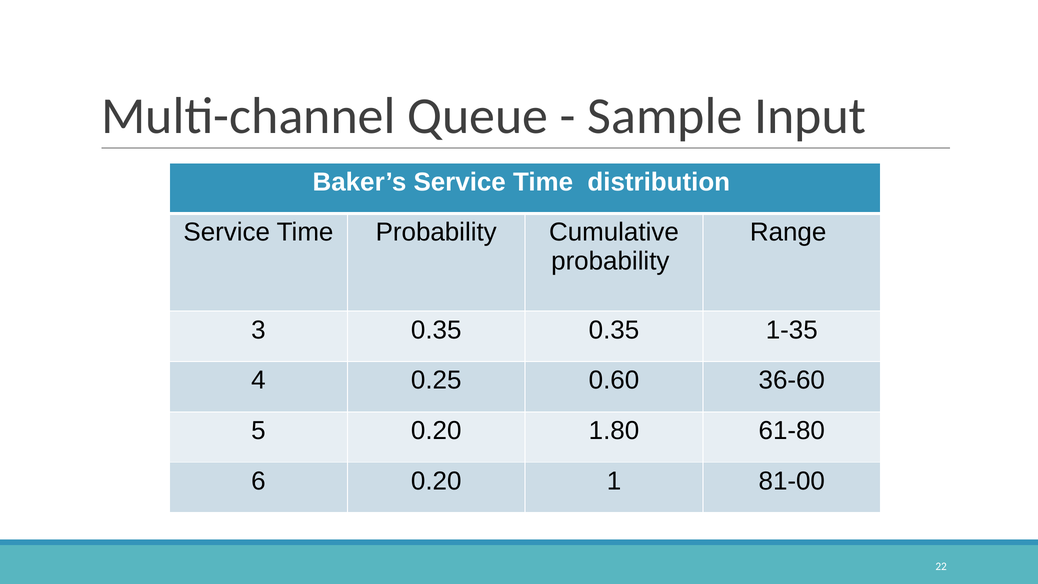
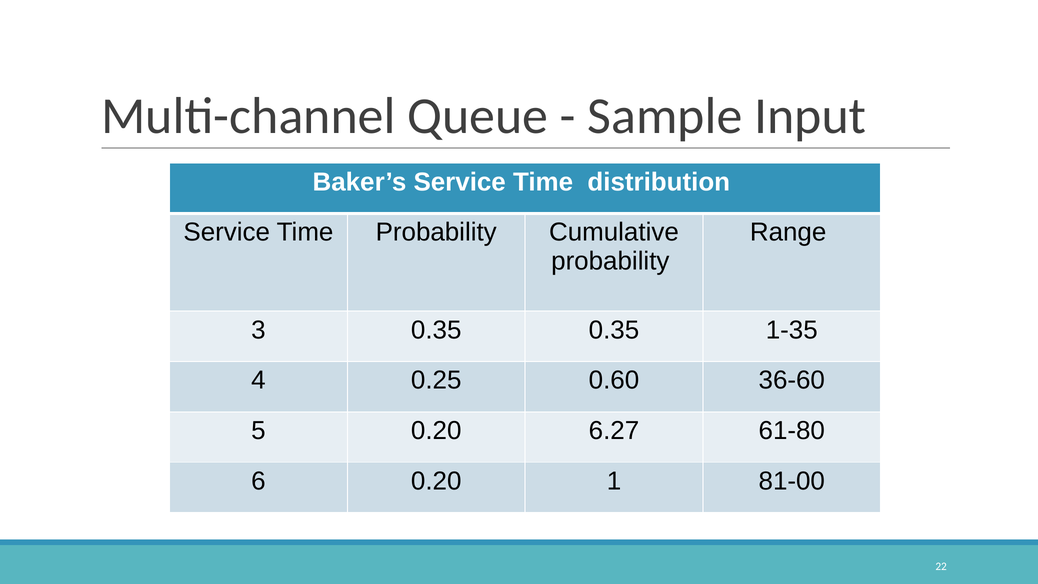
1.80: 1.80 -> 6.27
